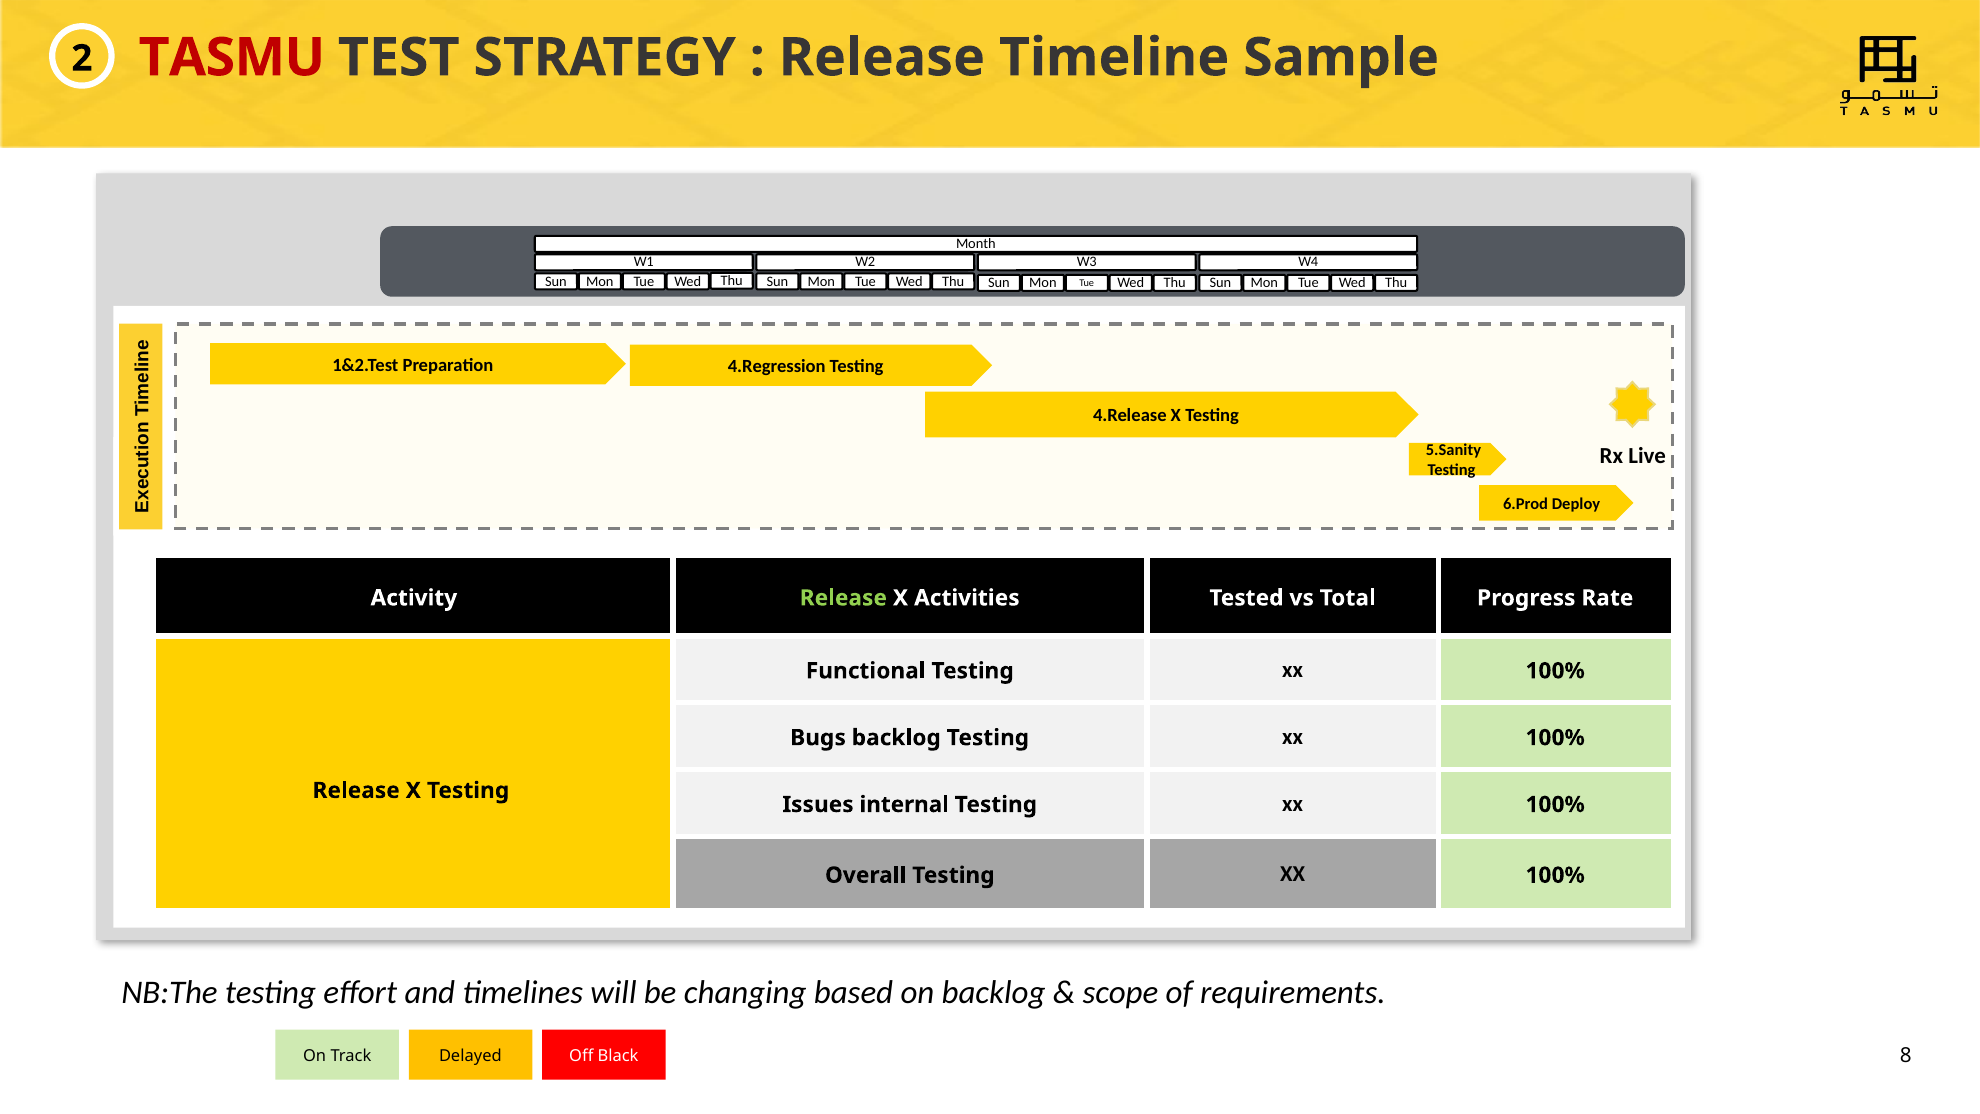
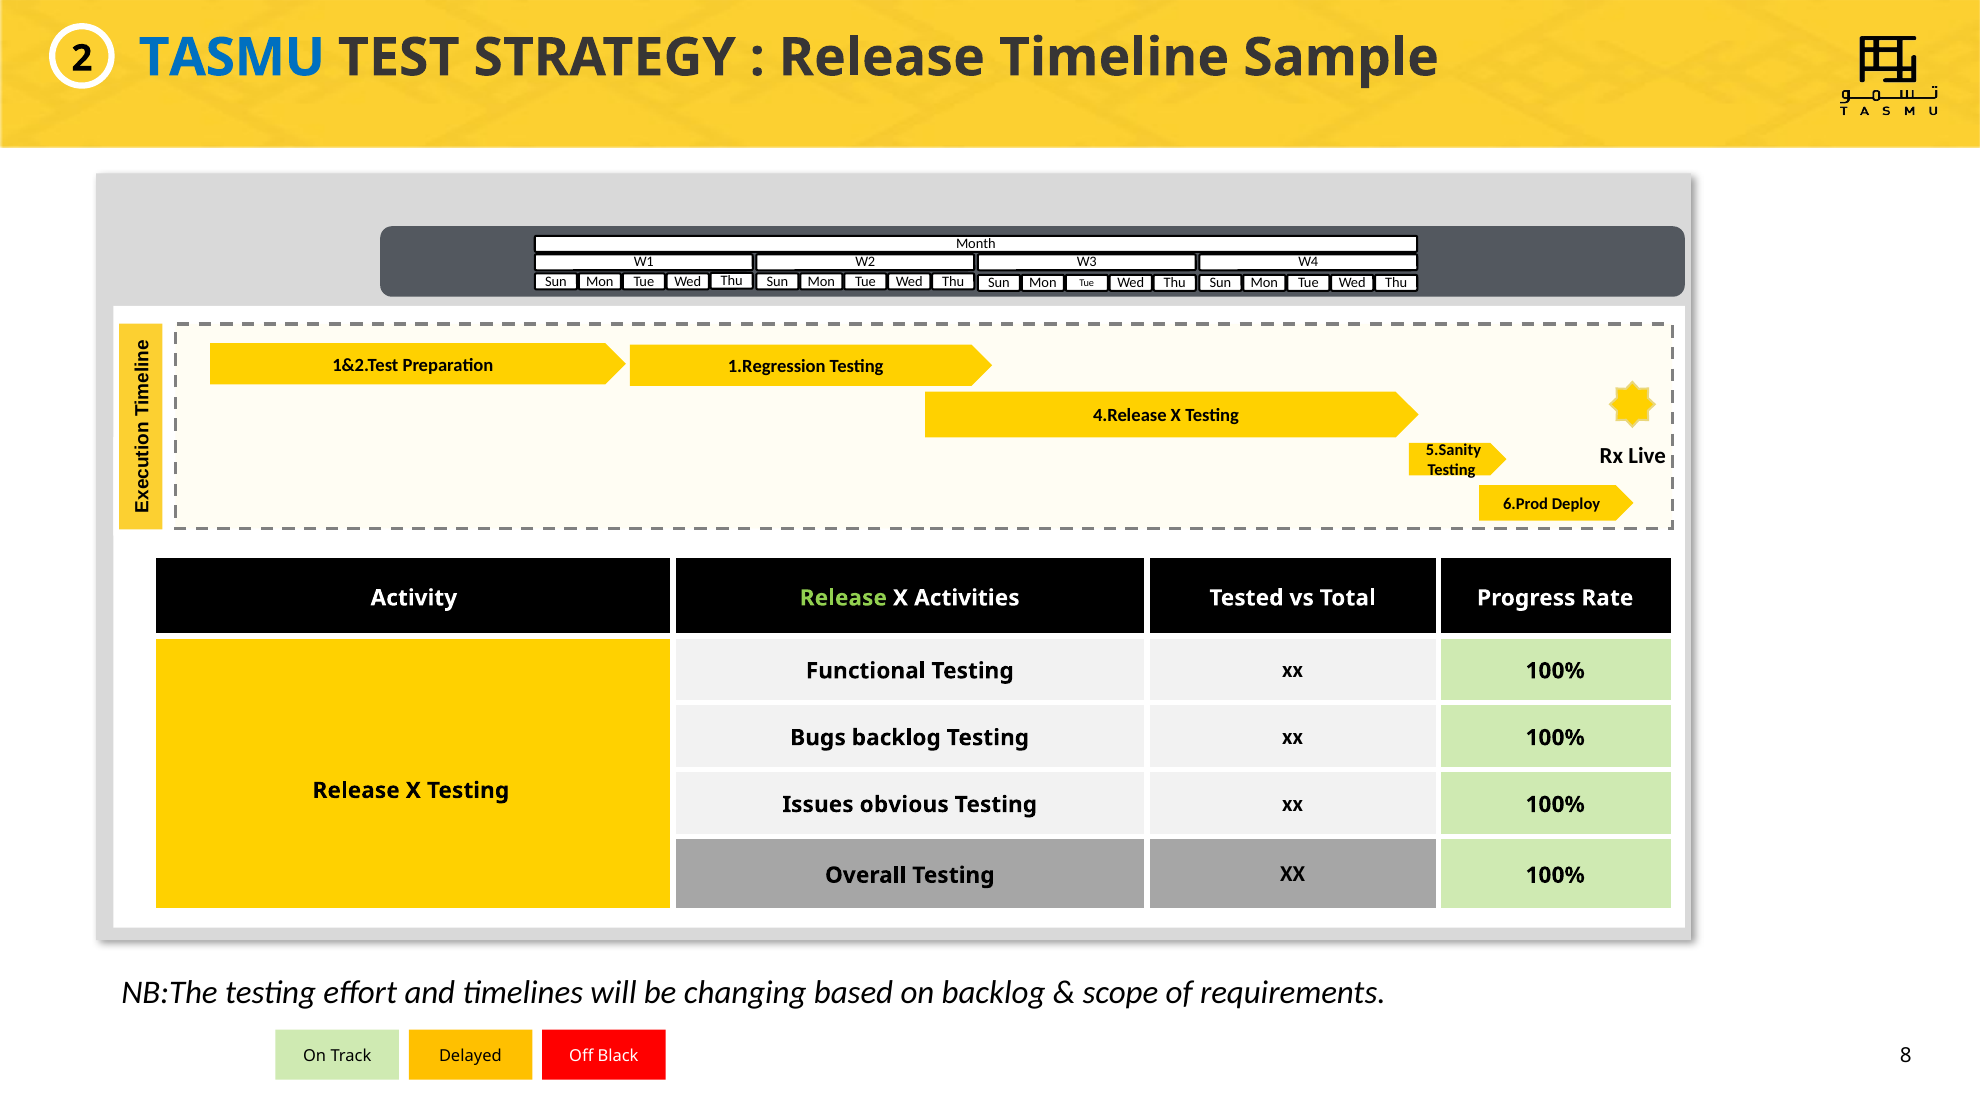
TASMU colour: red -> blue
4.Regression: 4.Regression -> 1.Regression
internal: internal -> obvious
